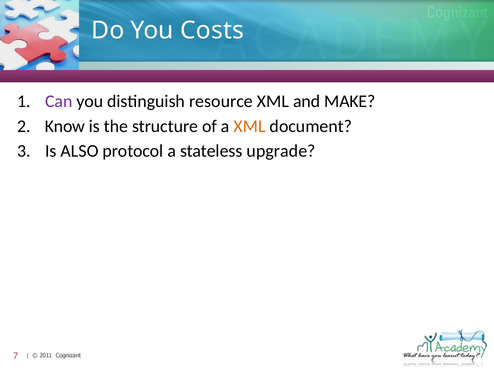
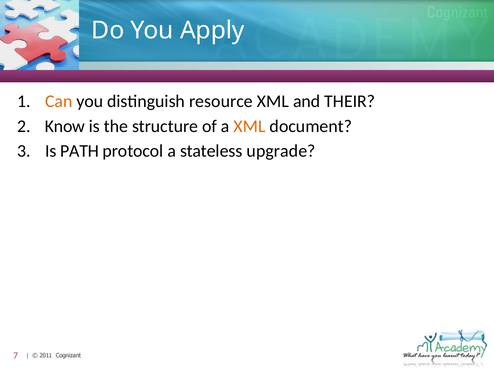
Costs: Costs -> Apply
Can colour: purple -> orange
MAKE: MAKE -> THEIR
ALSO: ALSO -> PATH
